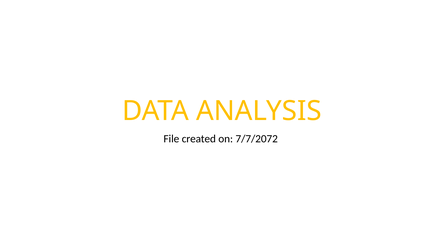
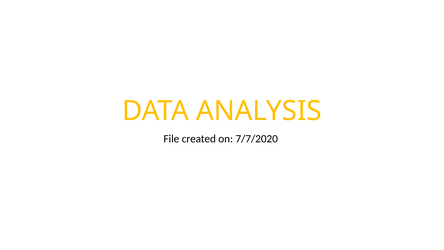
7/7/2072: 7/7/2072 -> 7/7/2020
